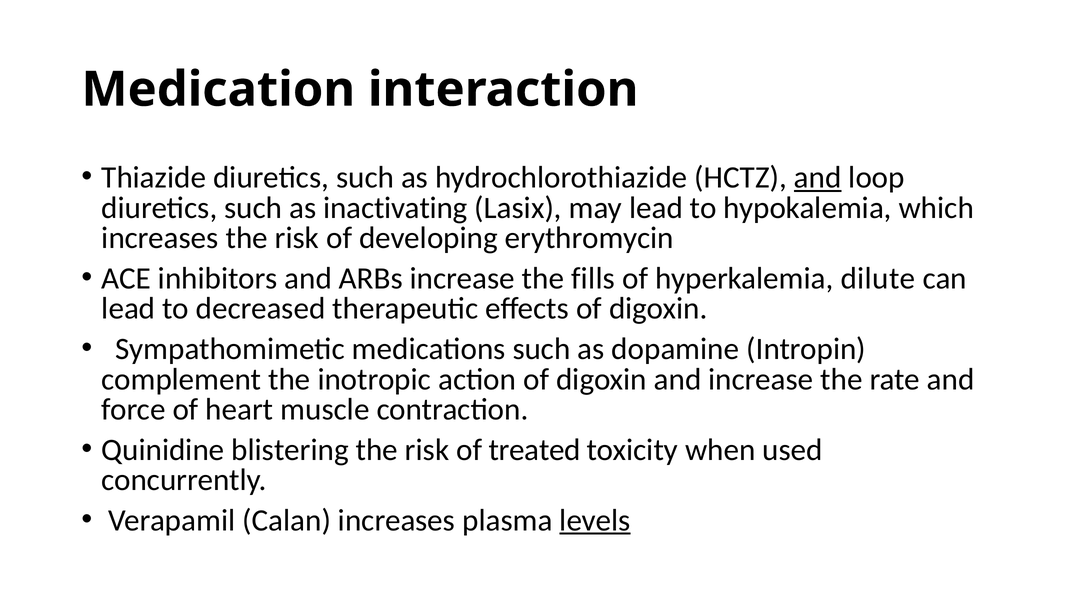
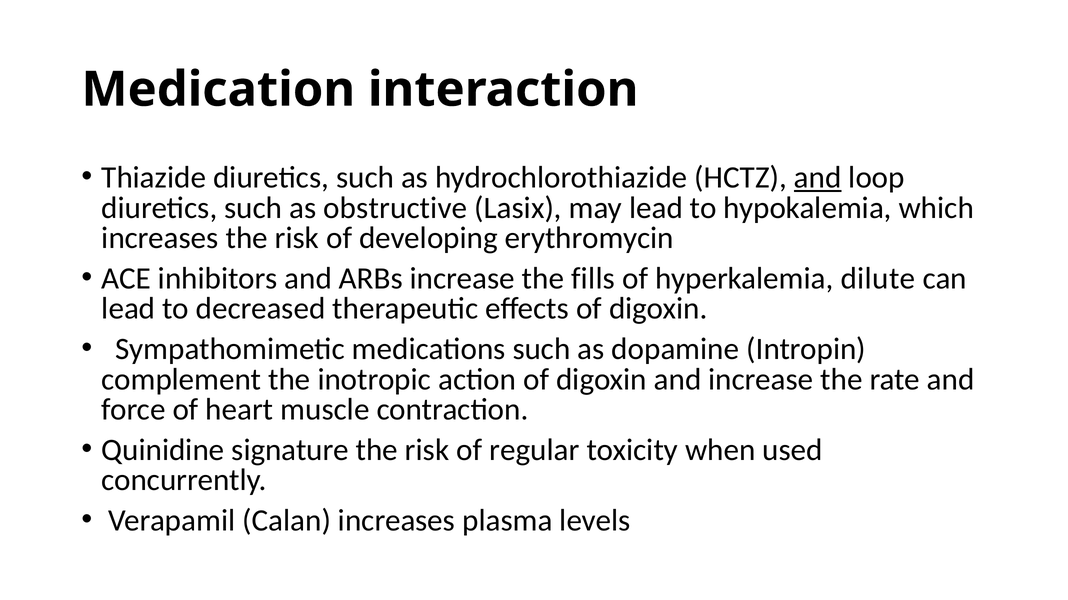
inactivating: inactivating -> obstructive
blistering: blistering -> signature
treated: treated -> regular
levels underline: present -> none
